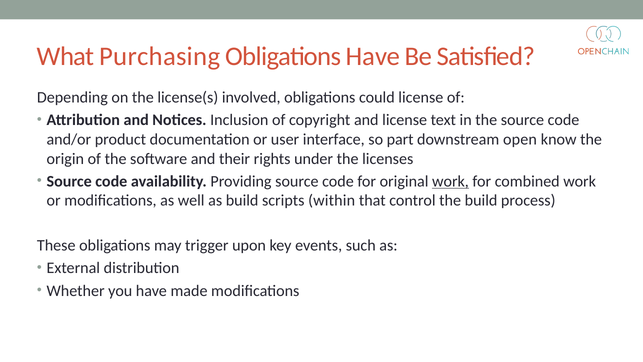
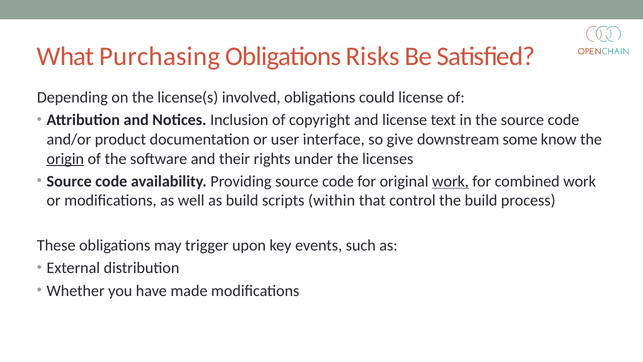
Obligations Have: Have -> Risks
part: part -> give
open: open -> some
origin underline: none -> present
